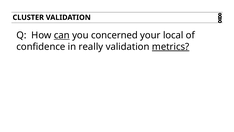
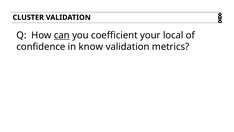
concerned: concerned -> coefficient
really: really -> know
metrics underline: present -> none
